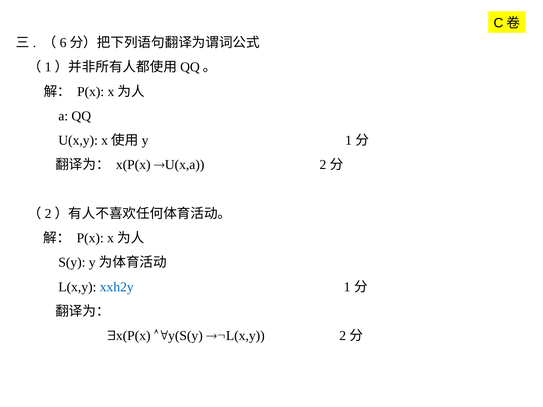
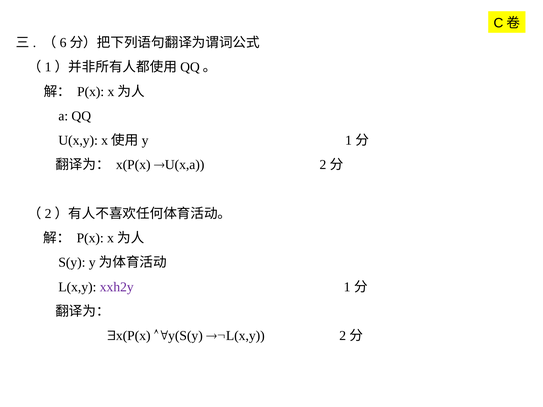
xxh2y colour: blue -> purple
